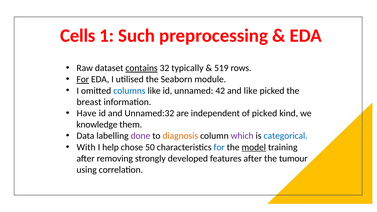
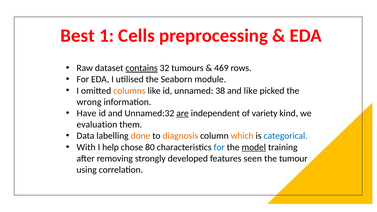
Cells: Cells -> Best
Such: Such -> Cells
typically: typically -> tumours
519: 519 -> 469
For at (83, 79) underline: present -> none
columns colour: blue -> orange
42: 42 -> 38
breast: breast -> wrong
are underline: none -> present
of picked: picked -> variety
knowledge: knowledge -> evaluation
done colour: purple -> orange
which colour: purple -> orange
50: 50 -> 80
features after: after -> seen
